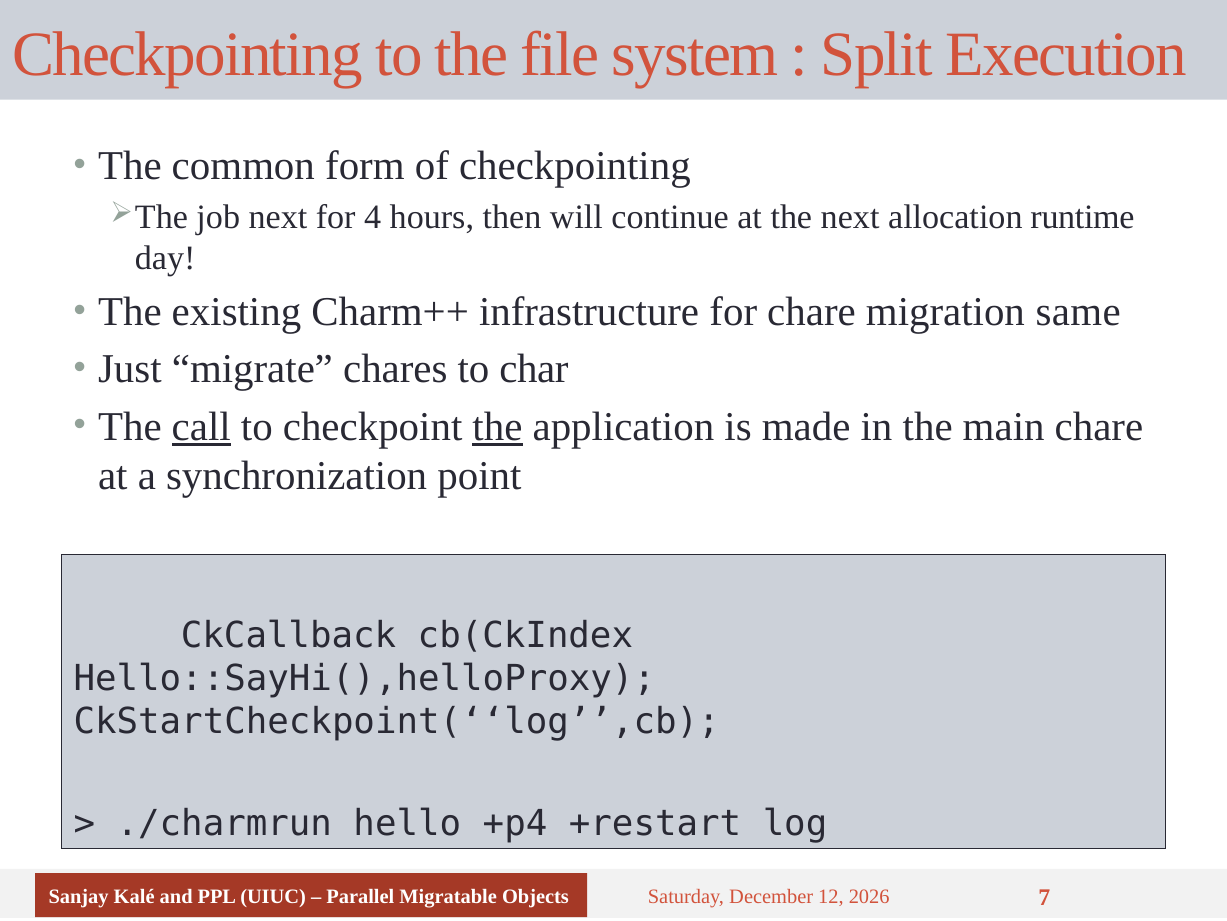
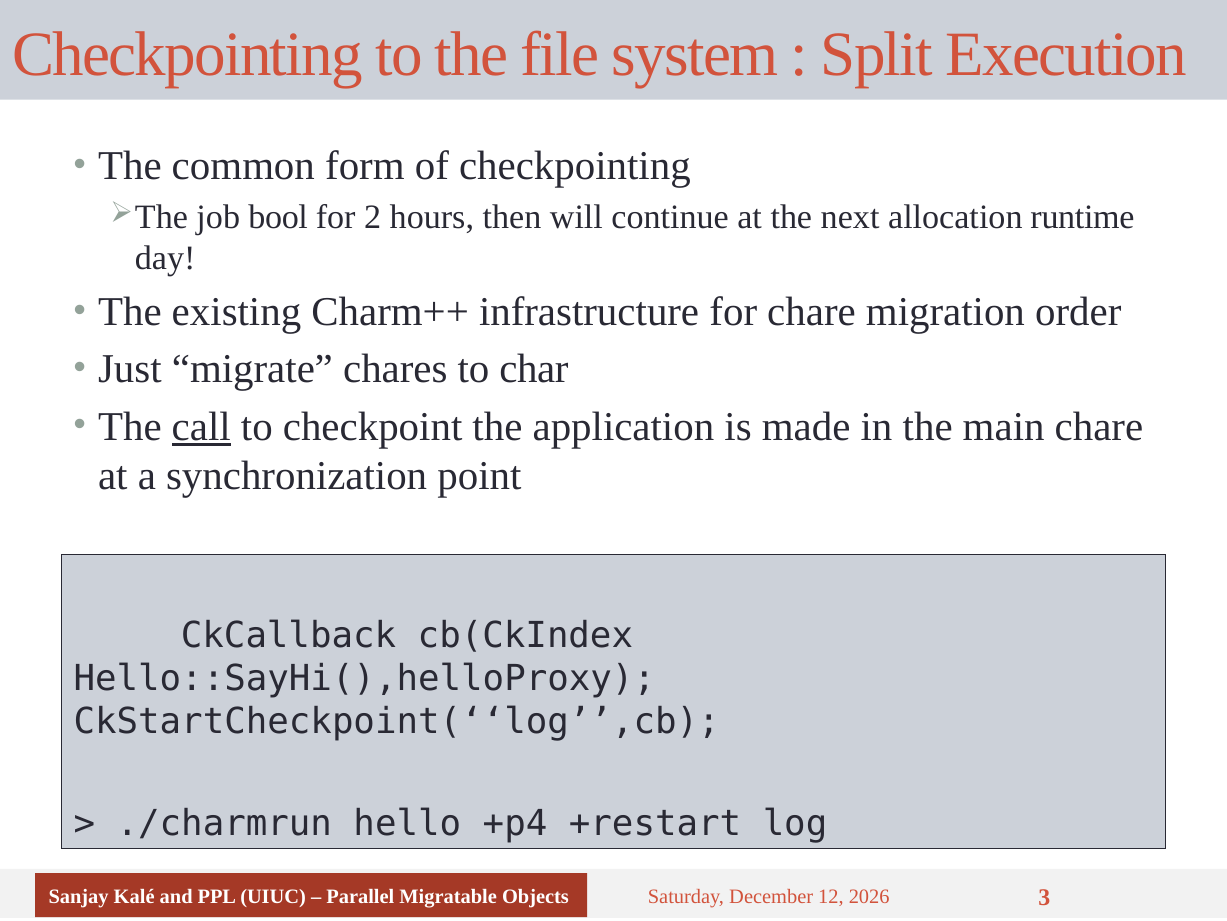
job next: next -> bool
4: 4 -> 2
same: same -> order
the at (497, 426) underline: present -> none
7: 7 -> 3
